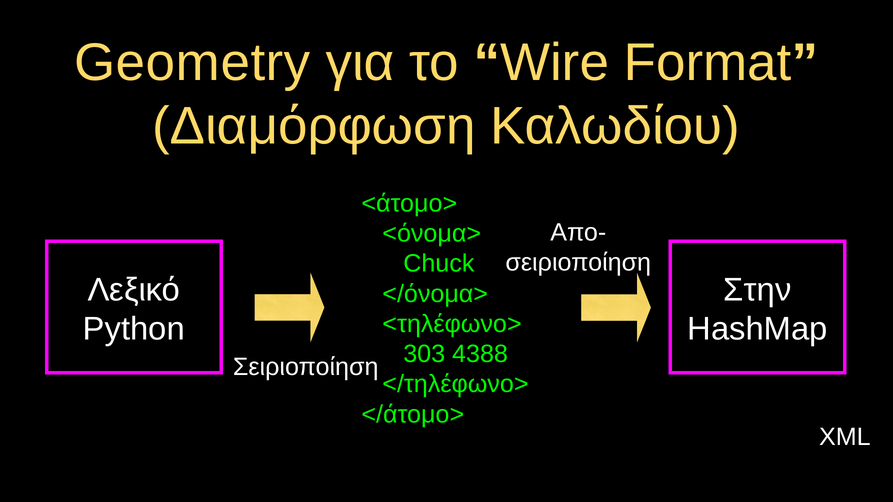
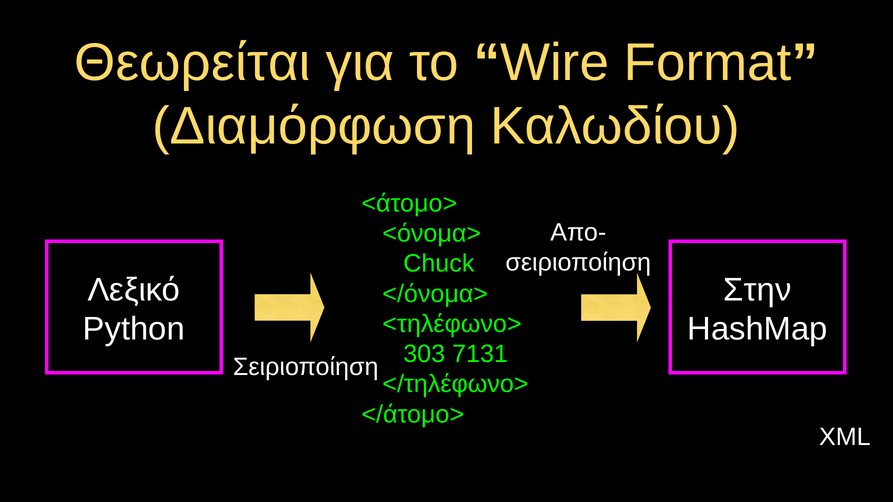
Geometry: Geometry -> Θεωρείται
4388: 4388 -> 7131
